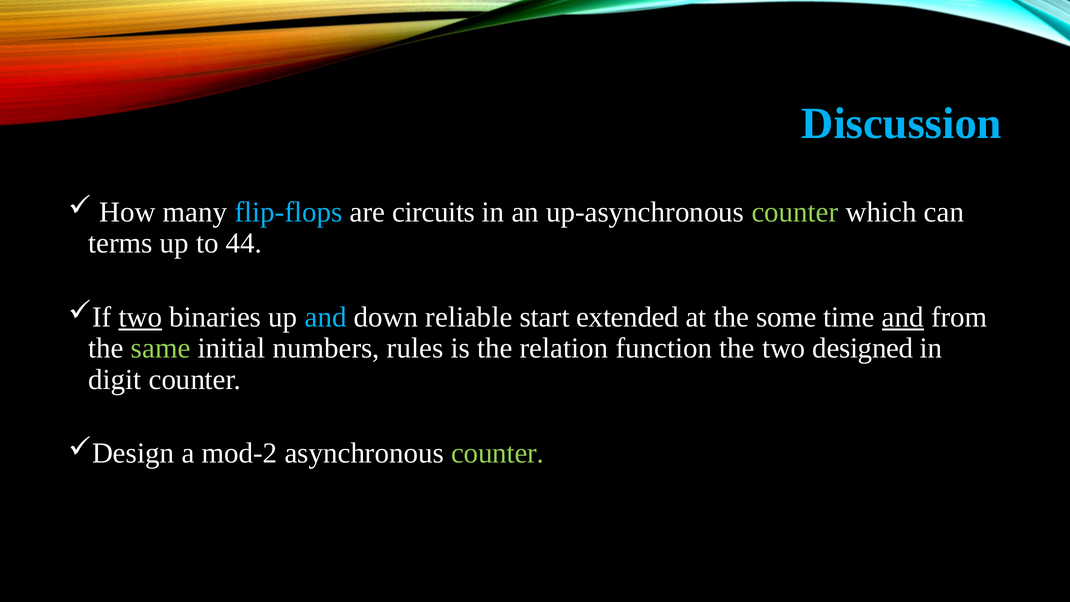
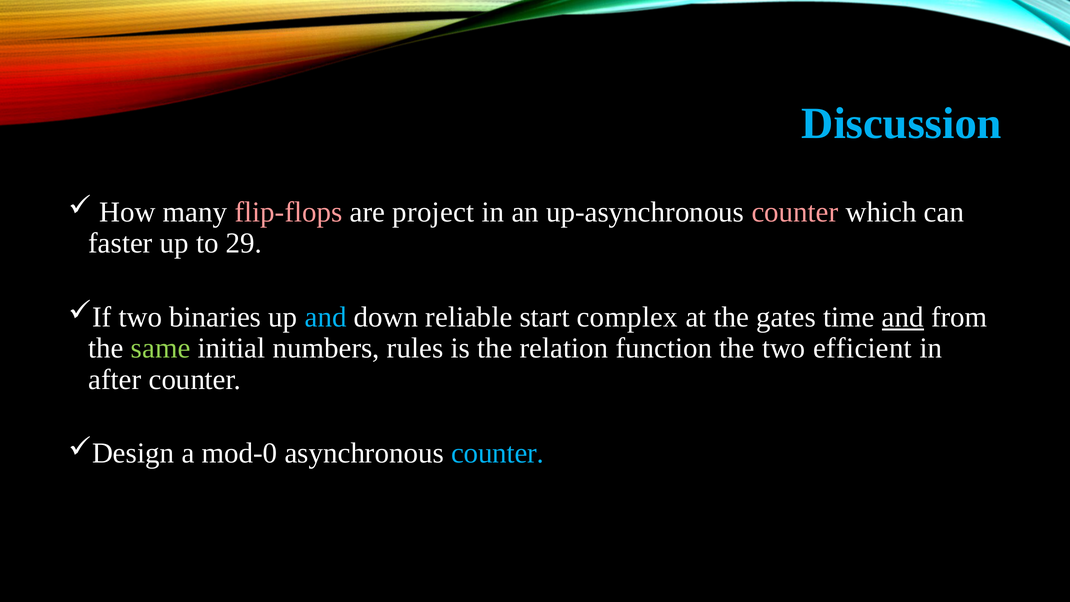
flip-flops colour: light blue -> pink
circuits: circuits -> project
counter at (795, 212) colour: light green -> pink
terms: terms -> faster
44: 44 -> 29
two at (140, 317) underline: present -> none
extended: extended -> complex
some: some -> gates
designed: designed -> efficient
digit: digit -> after
mod-2: mod-2 -> mod-0
counter at (498, 453) colour: light green -> light blue
